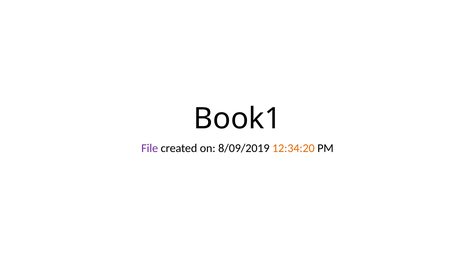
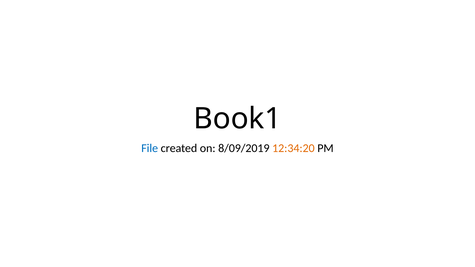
File colour: purple -> blue
